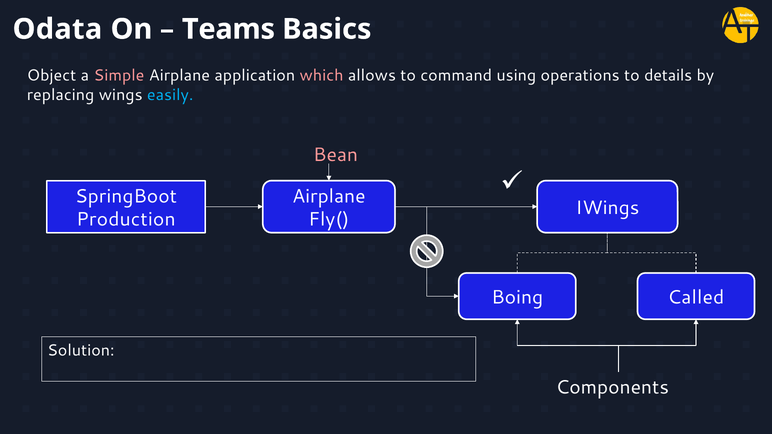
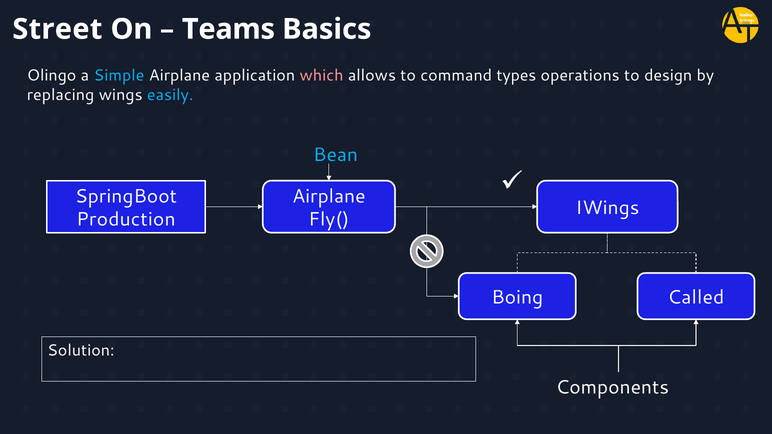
Odata: Odata -> Street
Object: Object -> Olingo
Simple colour: pink -> light blue
using: using -> types
details: details -> design
Bean colour: pink -> light blue
